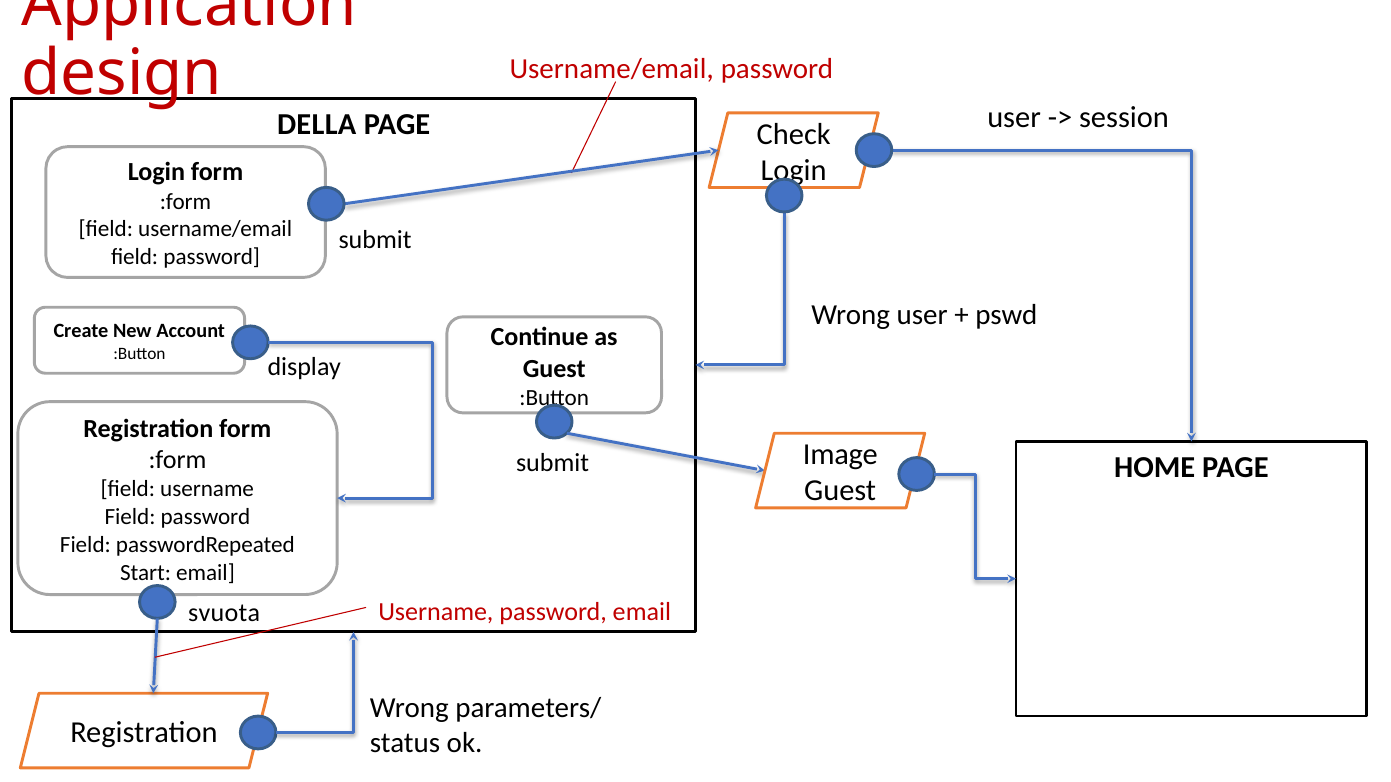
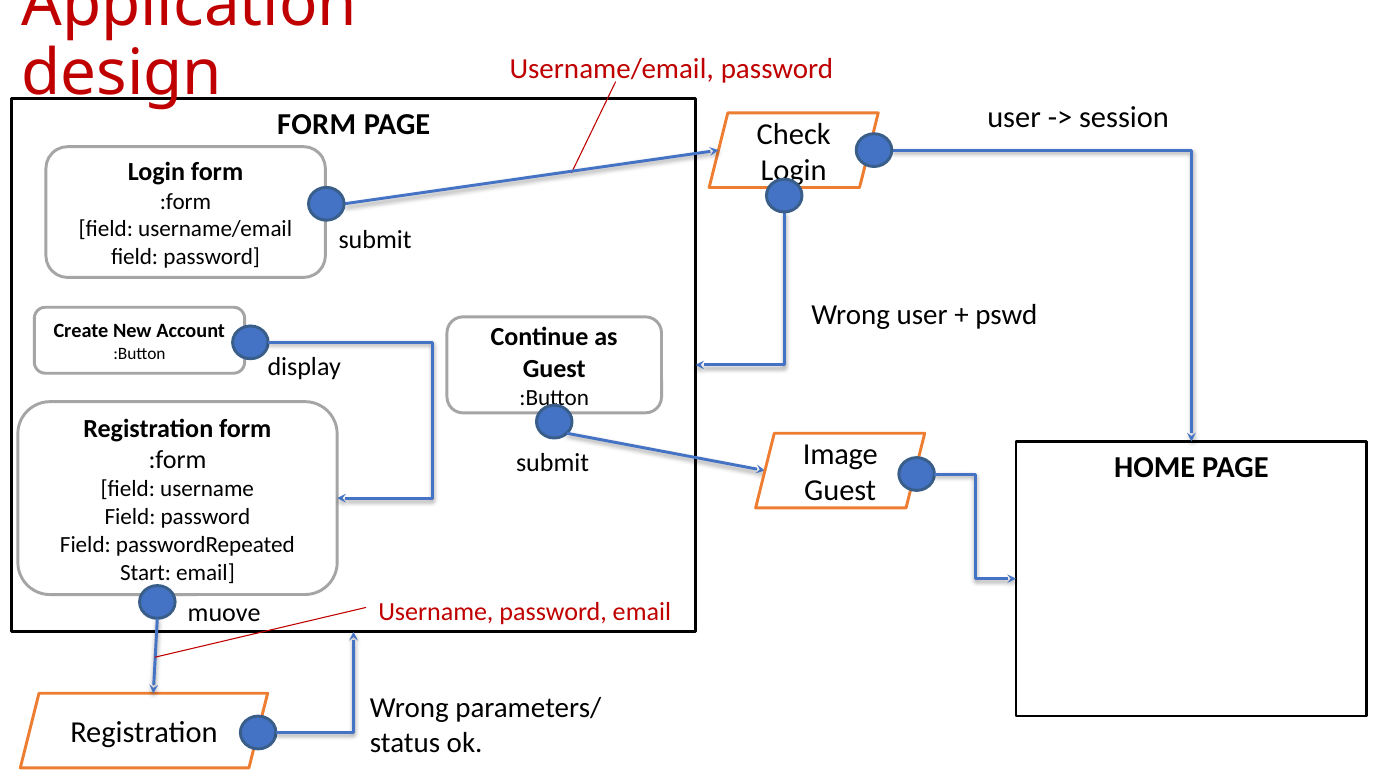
DELLA at (317, 125): DELLA -> FORM
svuota: svuota -> muove
